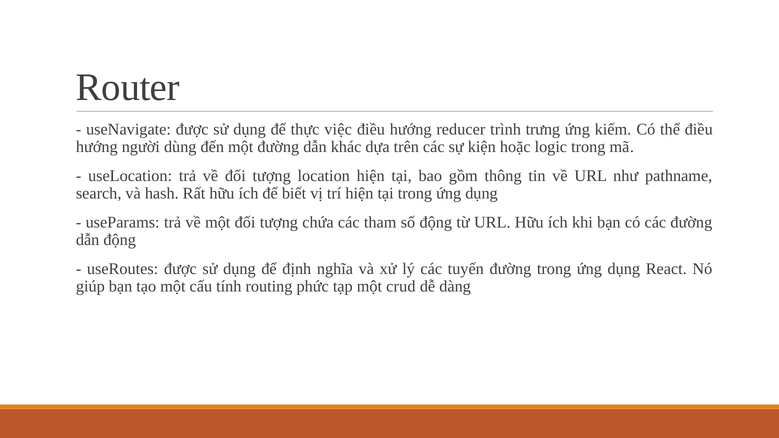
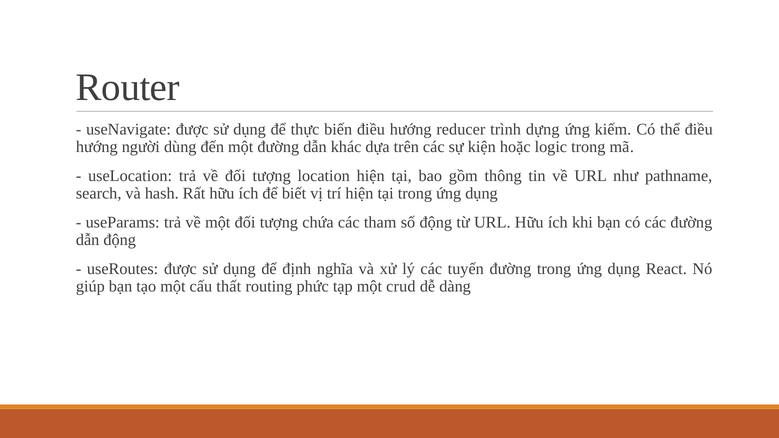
việc: việc -> biến
trưng: trưng -> dựng
tính: tính -> thất
